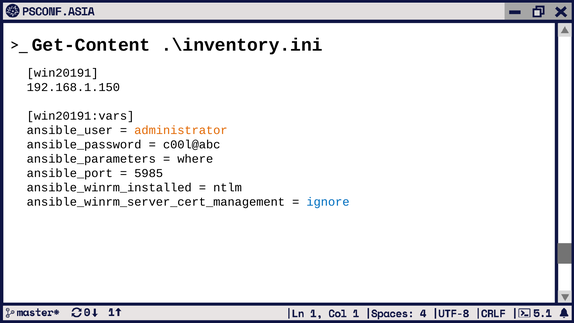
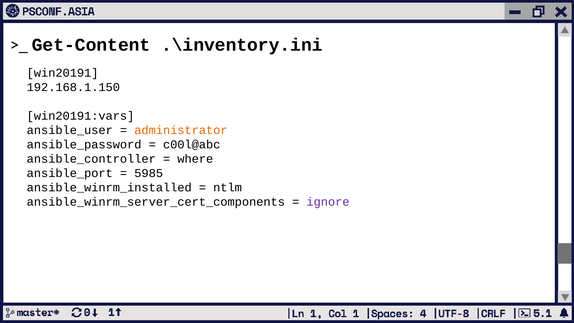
ansible_parameters: ansible_parameters -> ansible_controller
ansible_winrm_server_cert_management: ansible_winrm_server_cert_management -> ansible_winrm_server_cert_components
ignore colour: blue -> purple
